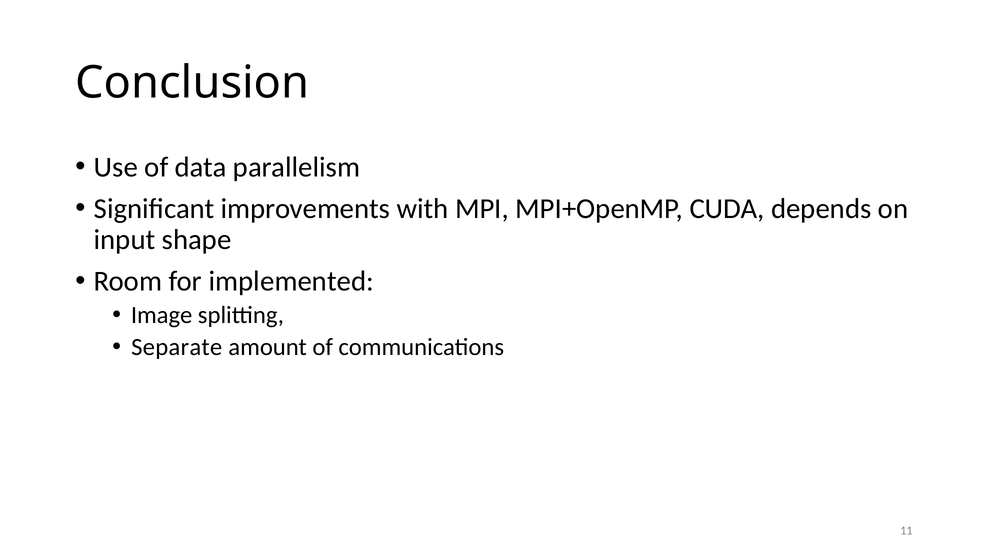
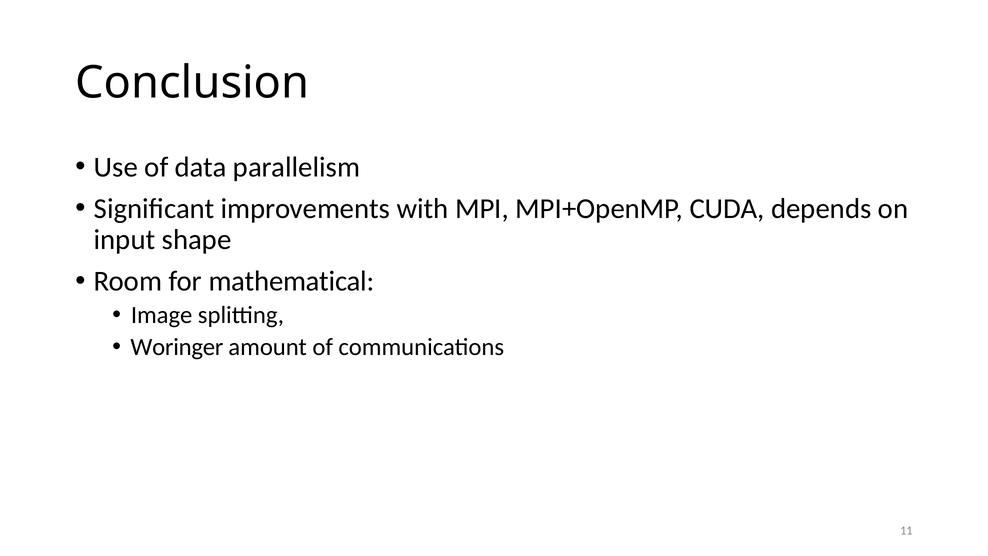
implemented: implemented -> mathematical
Separate: Separate -> Woringer
